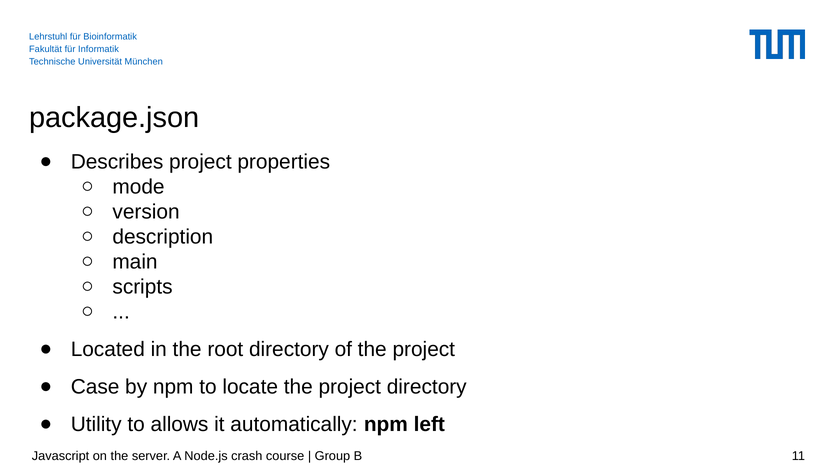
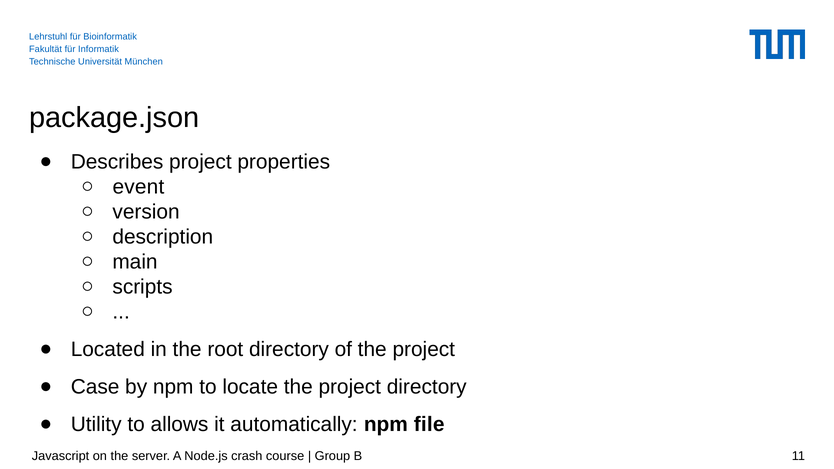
mode: mode -> event
left: left -> file
